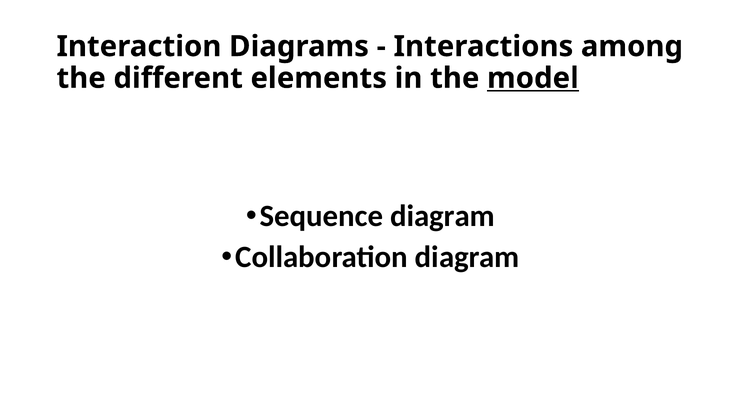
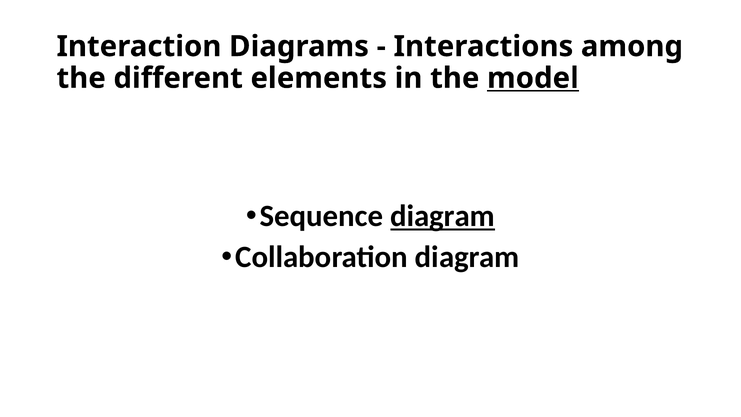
diagram at (443, 216) underline: none -> present
